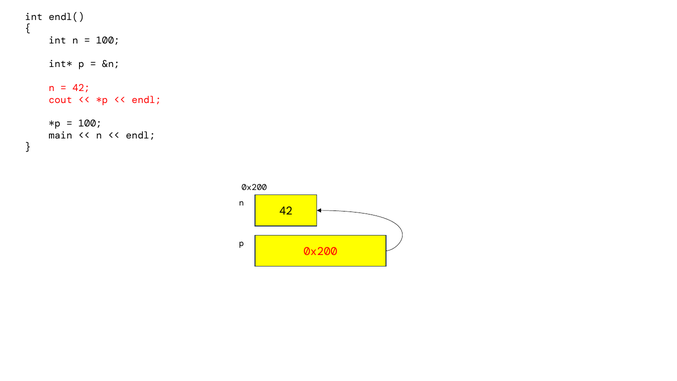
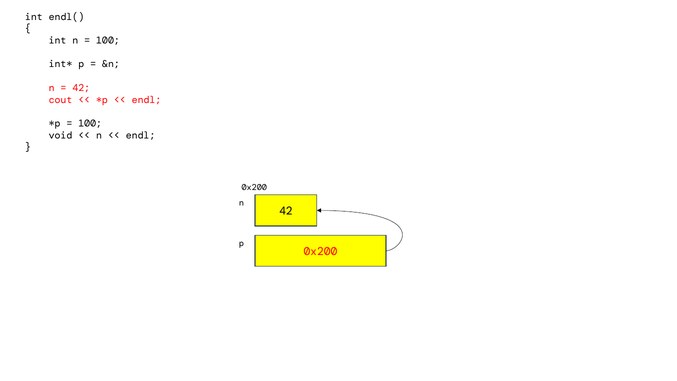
main: main -> void
